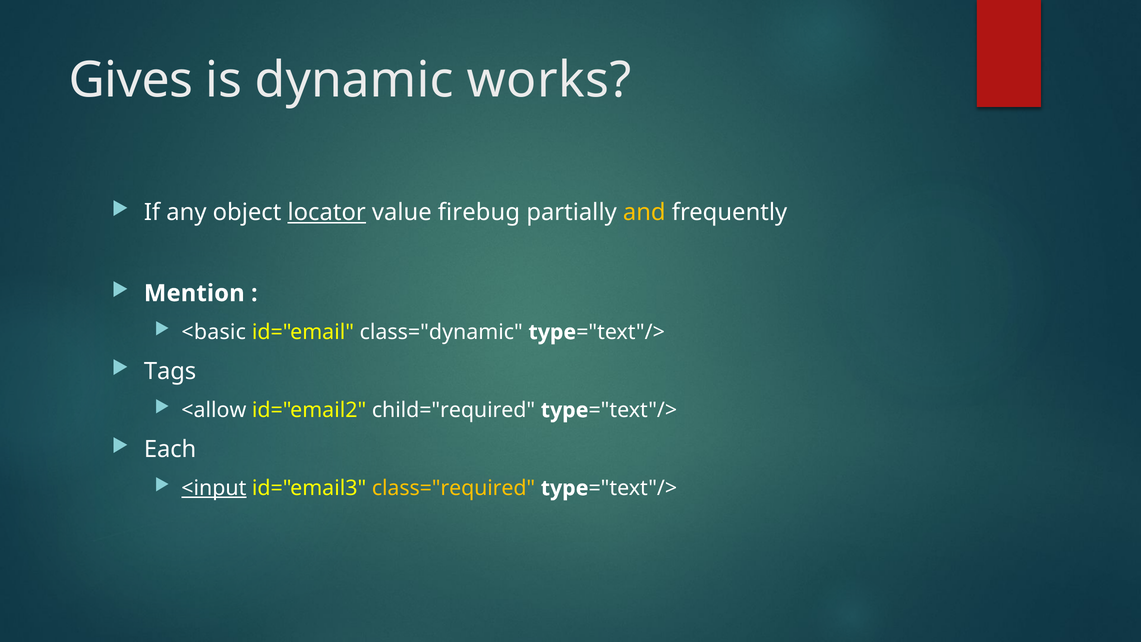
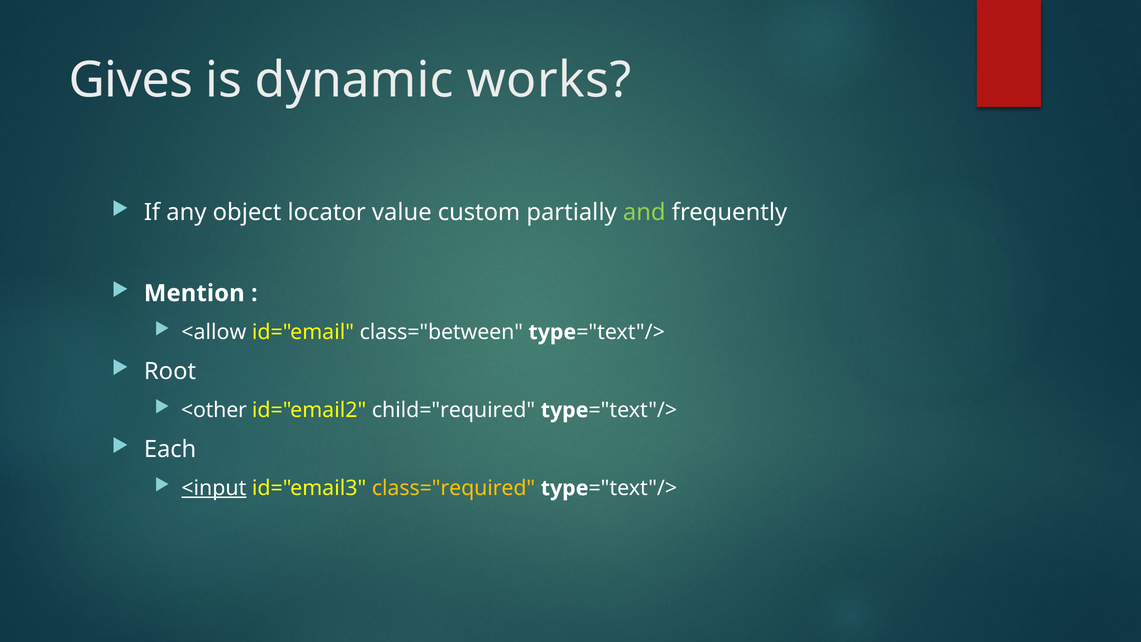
locator underline: present -> none
firebug: firebug -> custom
and colour: yellow -> light green
<basic: <basic -> <allow
class="dynamic: class="dynamic -> class="between
Tags: Tags -> Root
<allow: <allow -> <other
